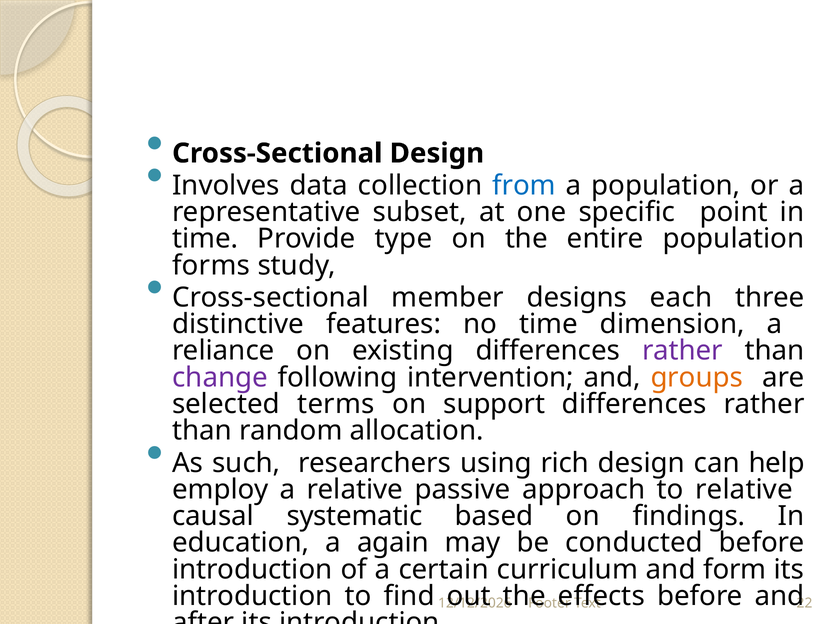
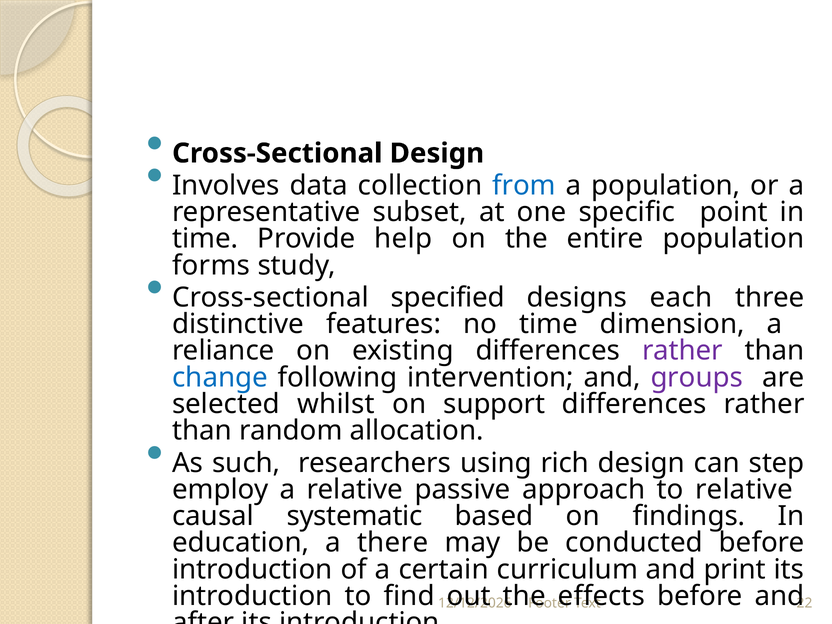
type: type -> help
member: member -> specified
change colour: purple -> blue
groups colour: orange -> purple
terms: terms -> whilst
help: help -> step
again: again -> there
form: form -> print
